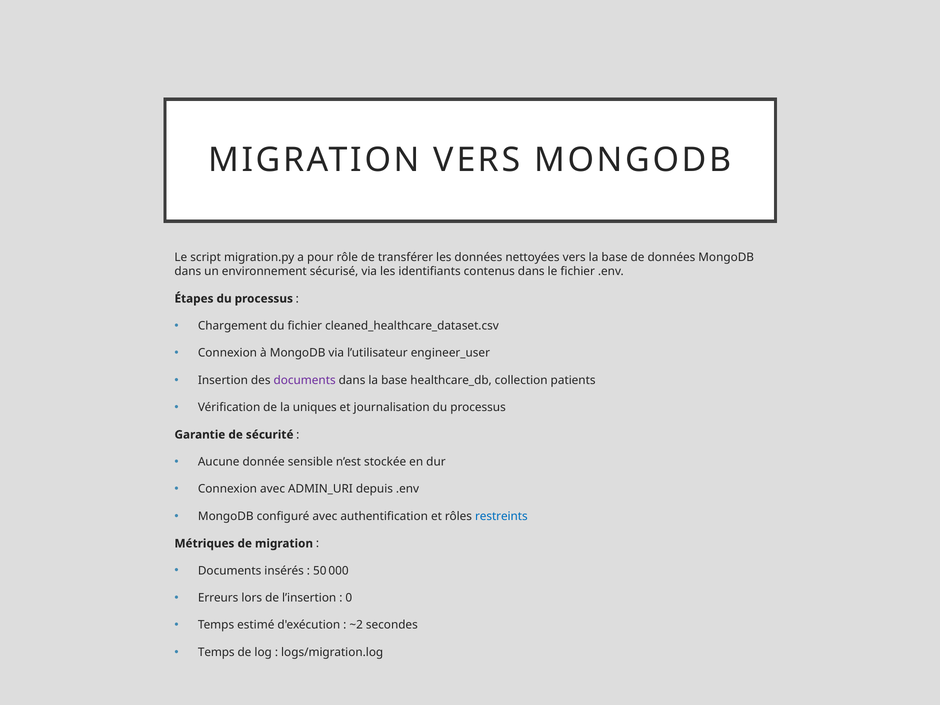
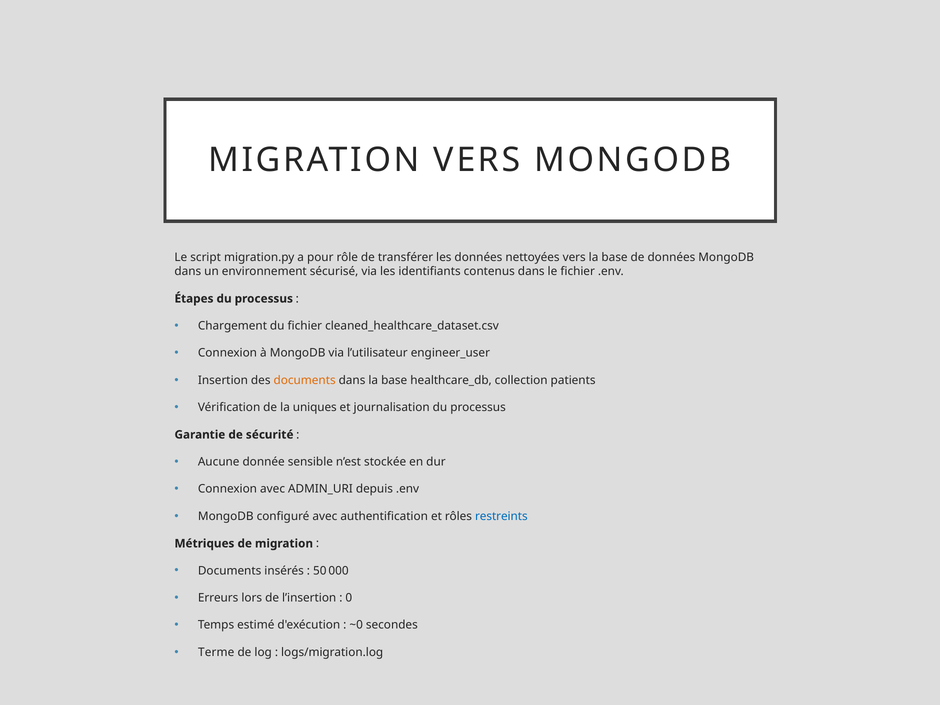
documents at (305, 380) colour: purple -> orange
~2: ~2 -> ~0
Temps at (216, 652): Temps -> Terme
